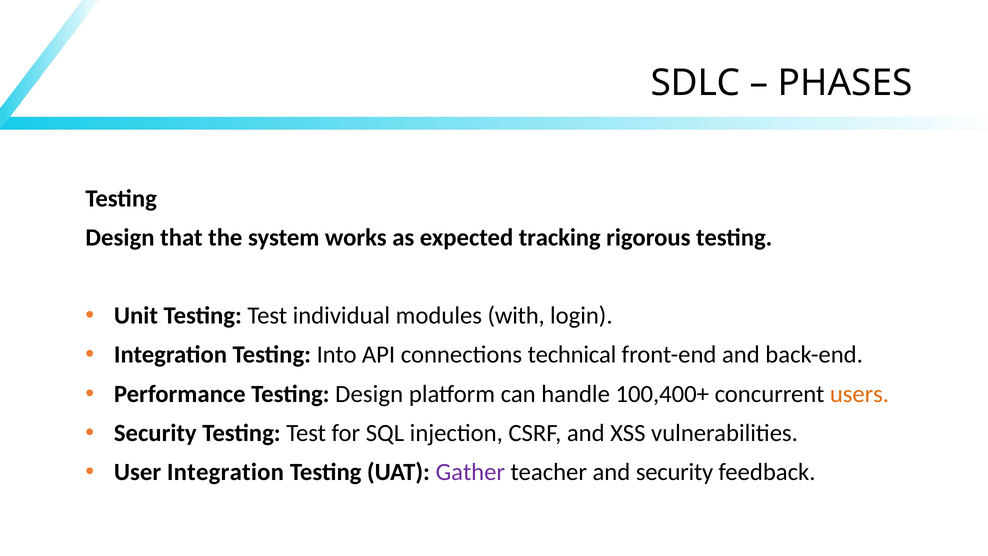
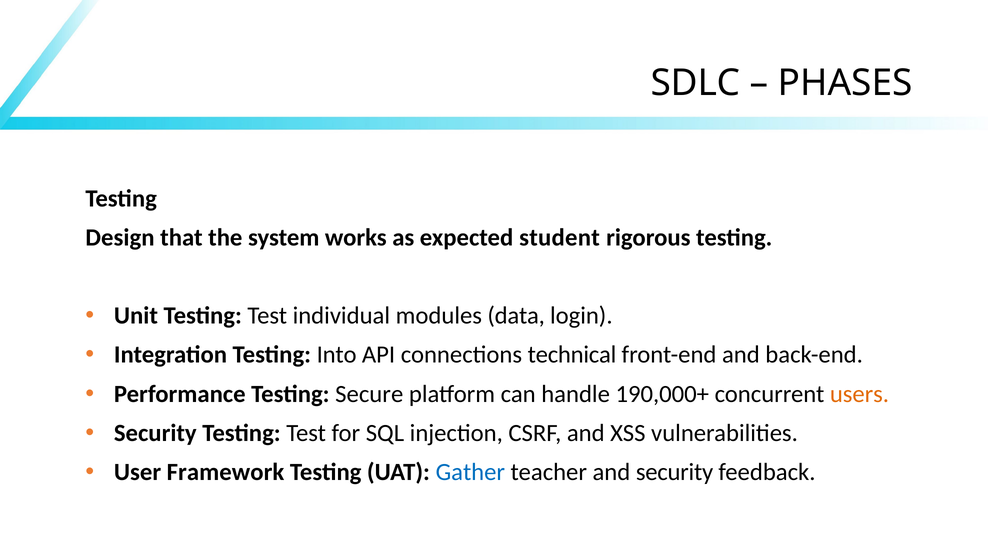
tracking: tracking -> student
with: with -> data
Performance Testing Design: Design -> Secure
100,400+: 100,400+ -> 190,000+
User Integration: Integration -> Framework
Gather colour: purple -> blue
